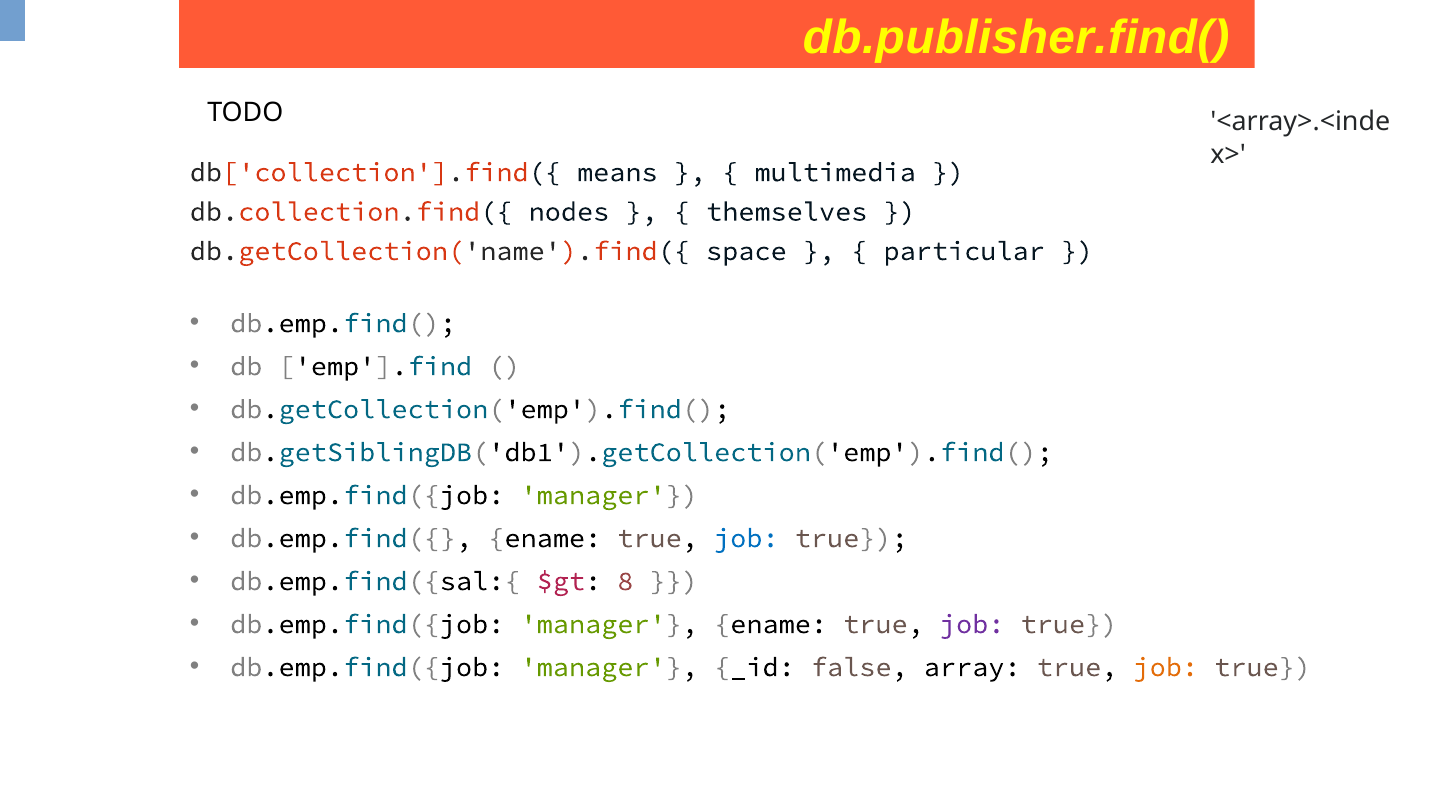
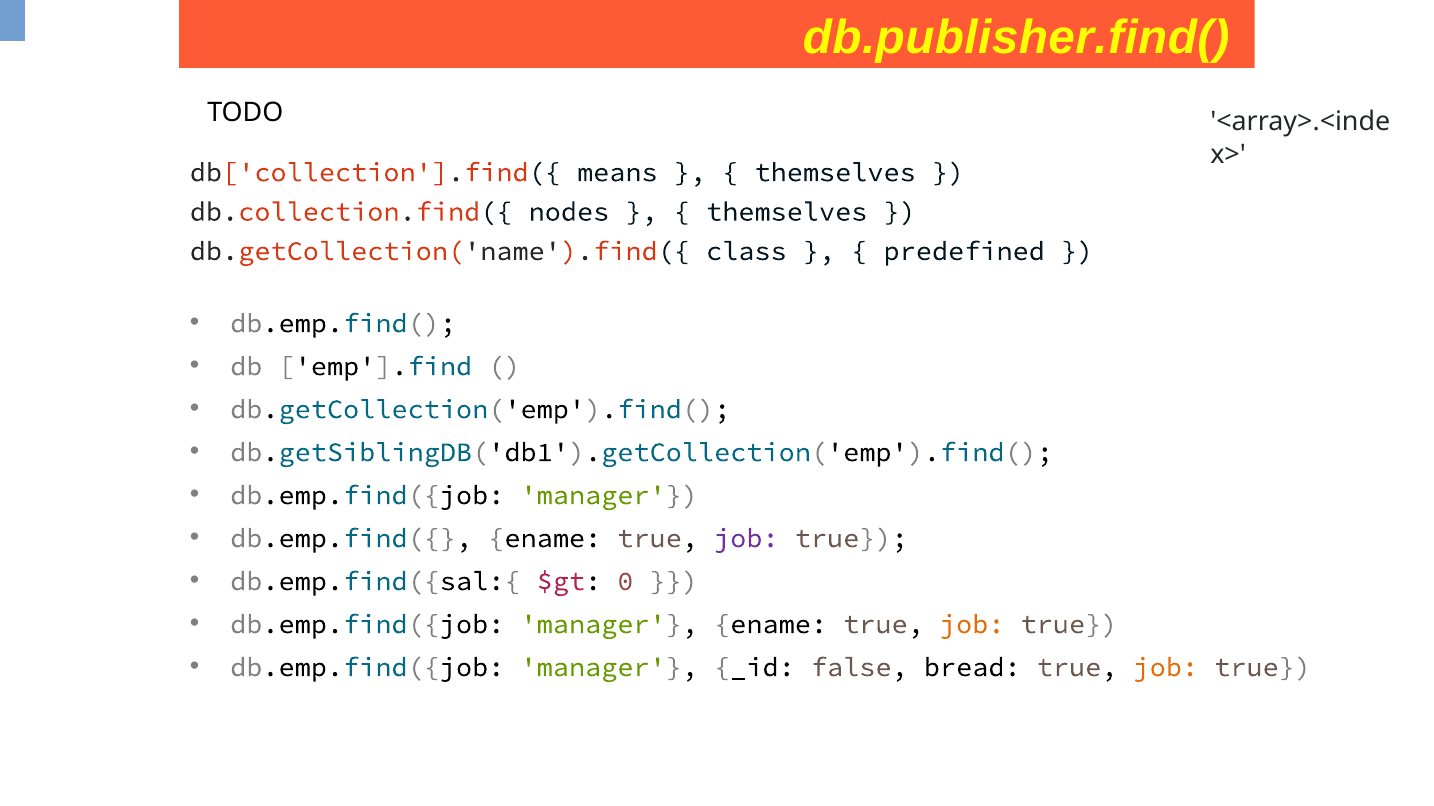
multimedia at (835, 172): multimedia -> themselves
space: space -> class
particular: particular -> predefined
job at (746, 539) colour: blue -> purple
8: 8 -> 0
job at (972, 625) colour: purple -> orange
array: array -> bread
